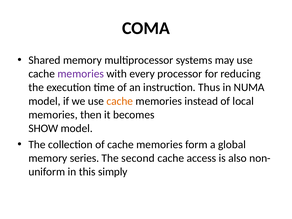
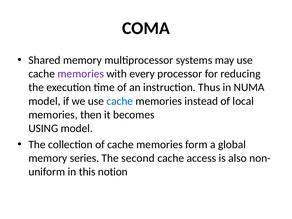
cache at (120, 101) colour: orange -> blue
SHOW: SHOW -> USING
simply: simply -> notion
